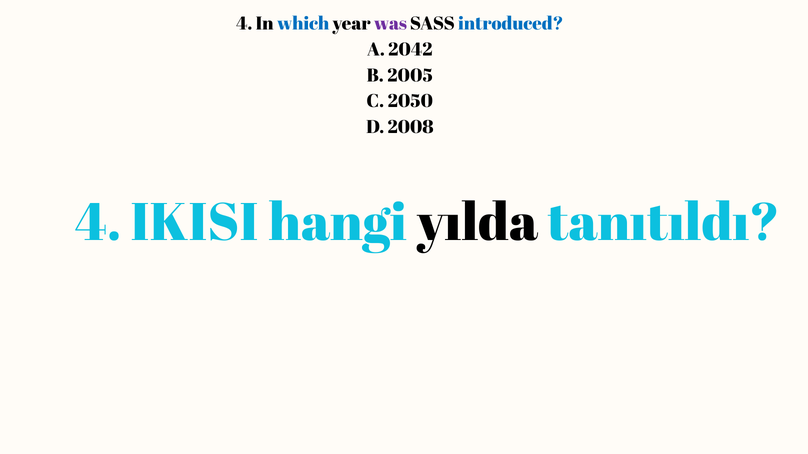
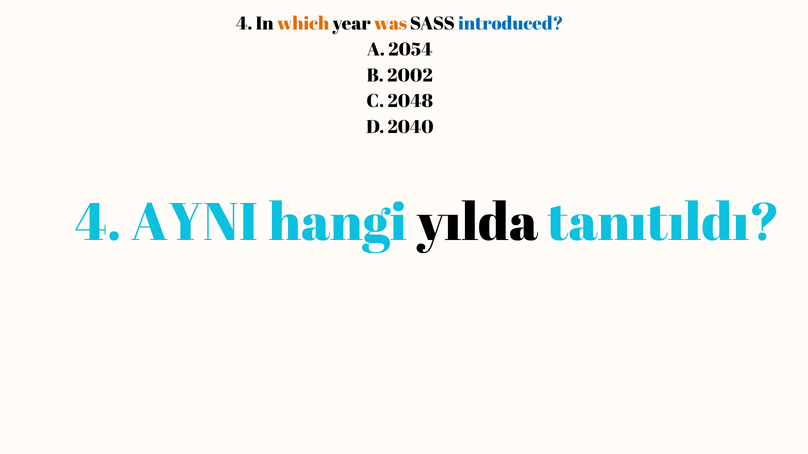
which colour: blue -> orange
was colour: purple -> orange
2042: 2042 -> 2054
2005: 2005 -> 2002
2050: 2050 -> 2048
2008: 2008 -> 2040
IKISI: IKISI -> AYNI
